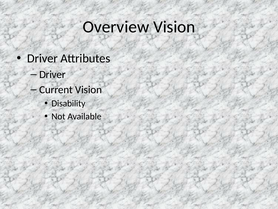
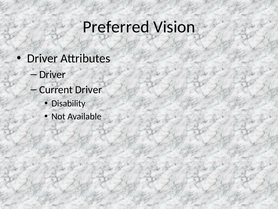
Overview: Overview -> Preferred
Current Vision: Vision -> Driver
